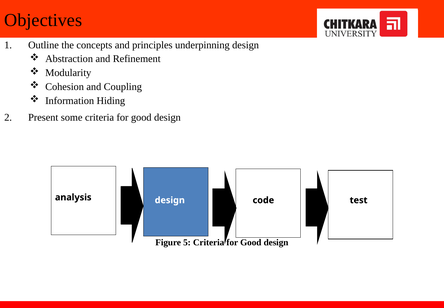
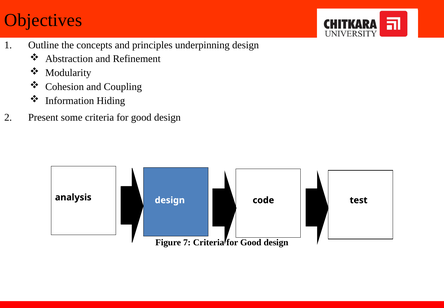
5: 5 -> 7
